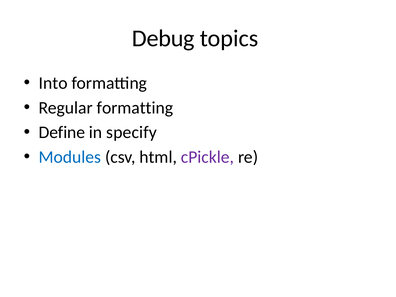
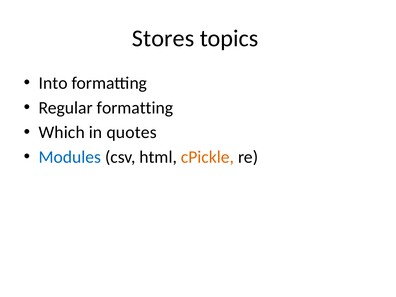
Debug: Debug -> Stores
Define: Define -> Which
specify: specify -> quotes
cPickle colour: purple -> orange
